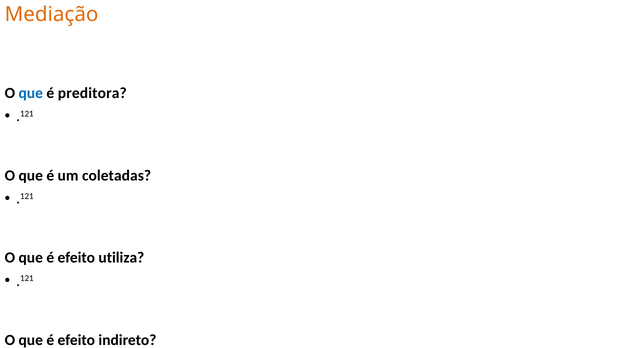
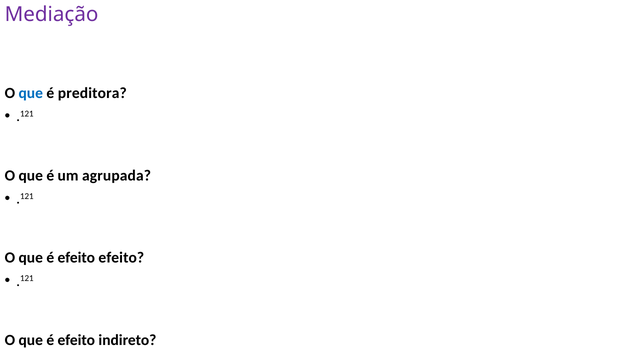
Mediação colour: orange -> purple
coletadas: coletadas -> agrupada
efeito utiliza: utiliza -> efeito
